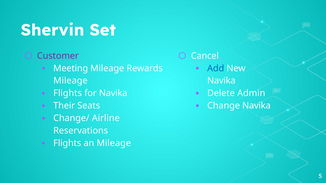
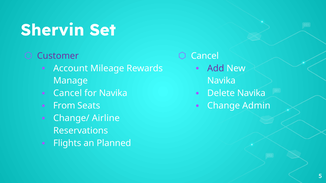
Meeting: Meeting -> Account
Add colour: blue -> purple
Mileage at (70, 81): Mileage -> Manage
Flights at (68, 93): Flights -> Cancel
Delete Admin: Admin -> Navika
Their: Their -> From
Change Navika: Navika -> Admin
an Mileage: Mileage -> Planned
